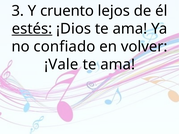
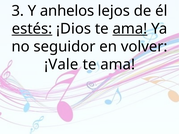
cruento: cruento -> anhelos
ama at (130, 29) underline: none -> present
confiado: confiado -> seguidor
